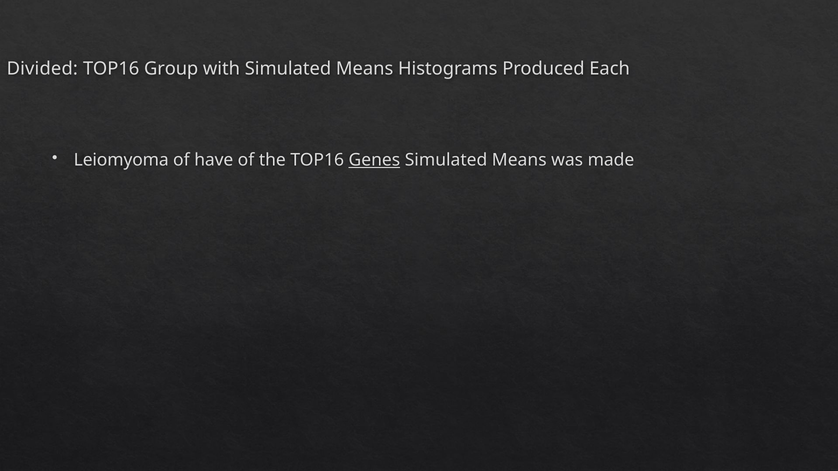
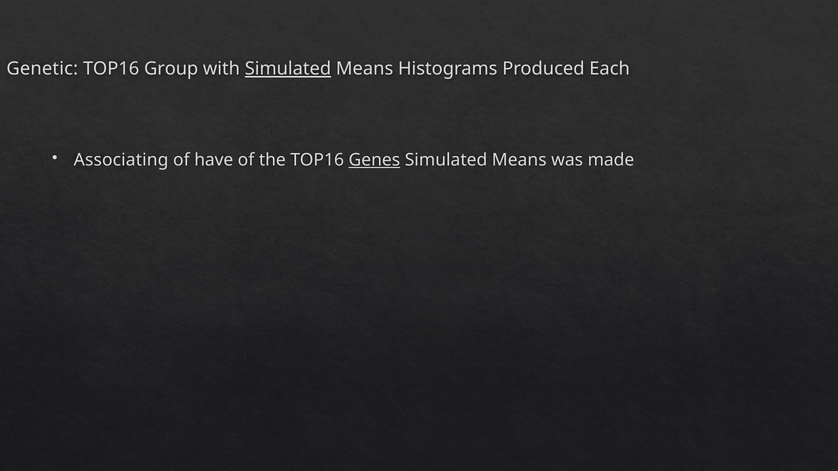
Divided: Divided -> Genetic
Simulated at (288, 69) underline: none -> present
Leiomyoma: Leiomyoma -> Associating
